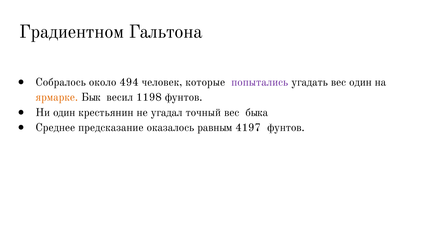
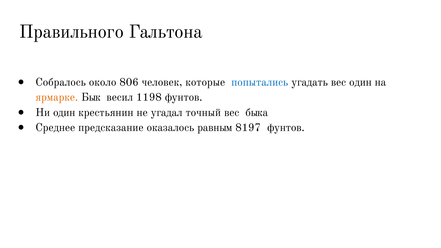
Градиентном: Градиентном -> Правильного
494: 494 -> 806
попытались colour: purple -> blue
4197: 4197 -> 8197
